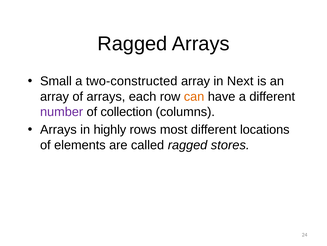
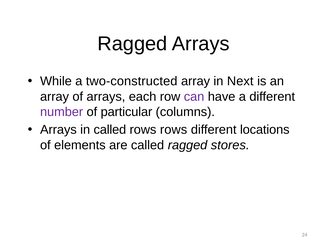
Small: Small -> While
can colour: orange -> purple
collection: collection -> particular
in highly: highly -> called
rows most: most -> rows
